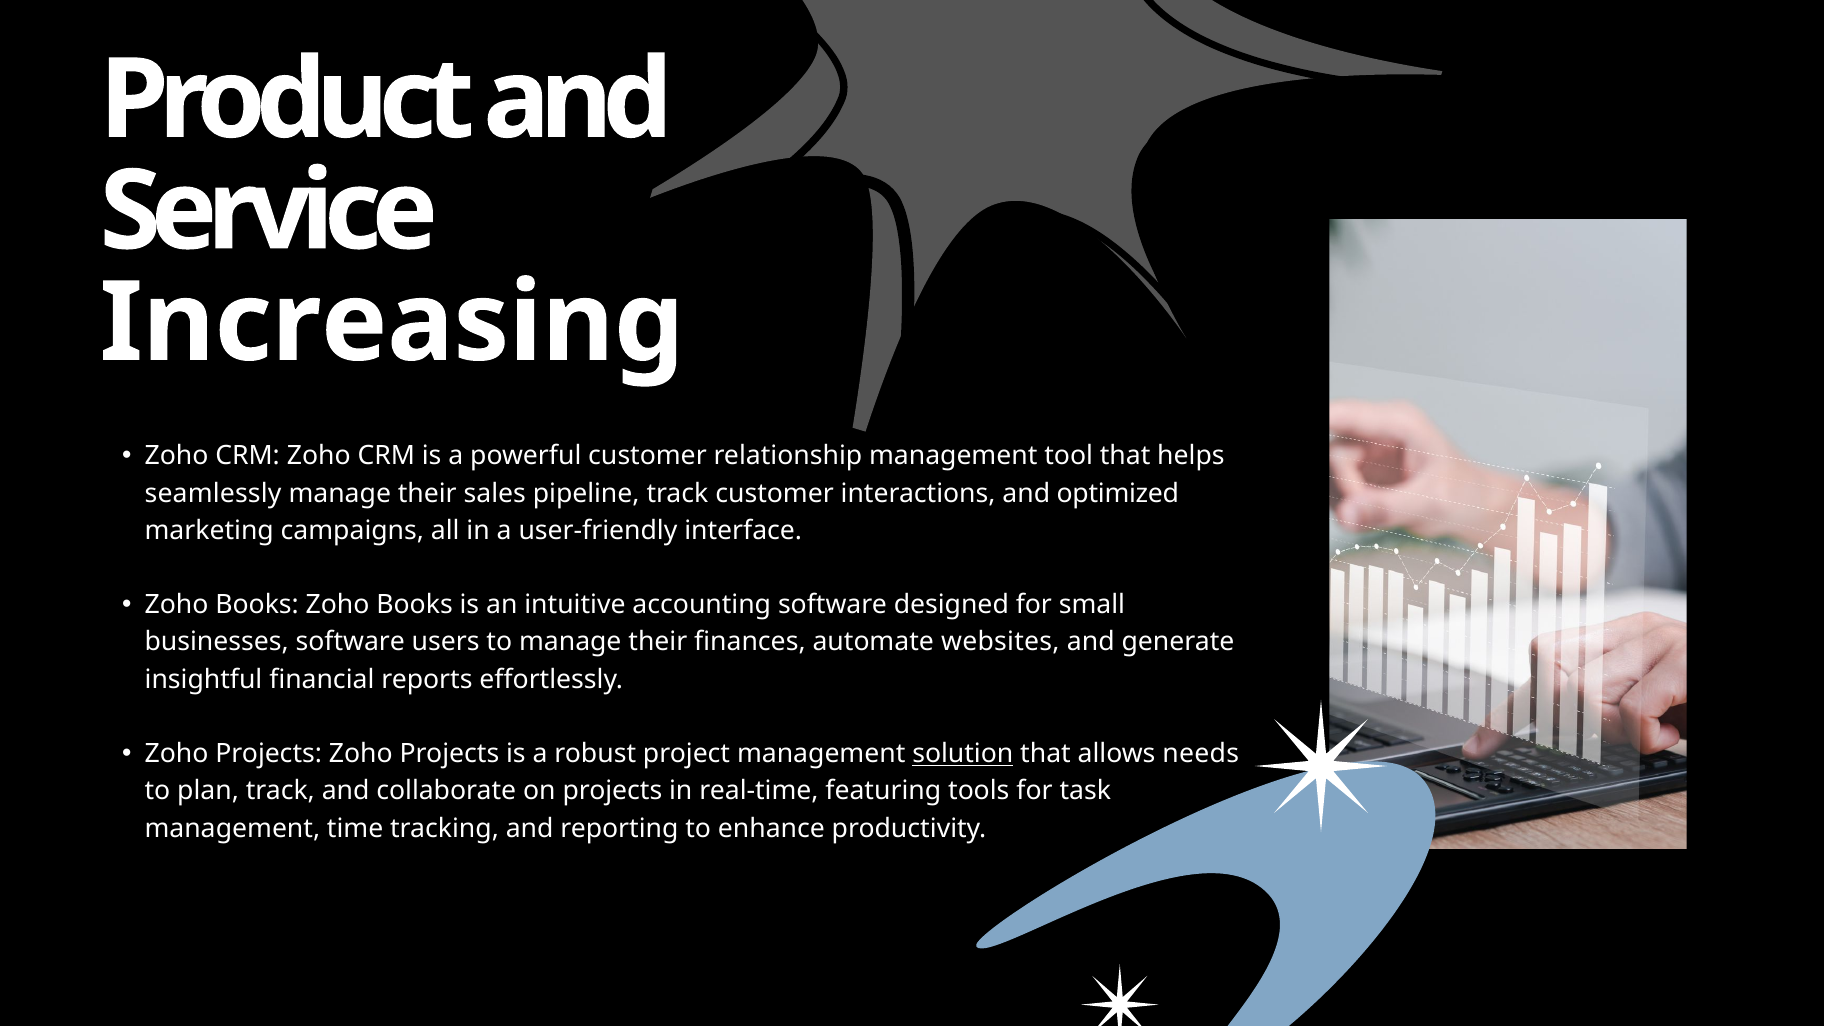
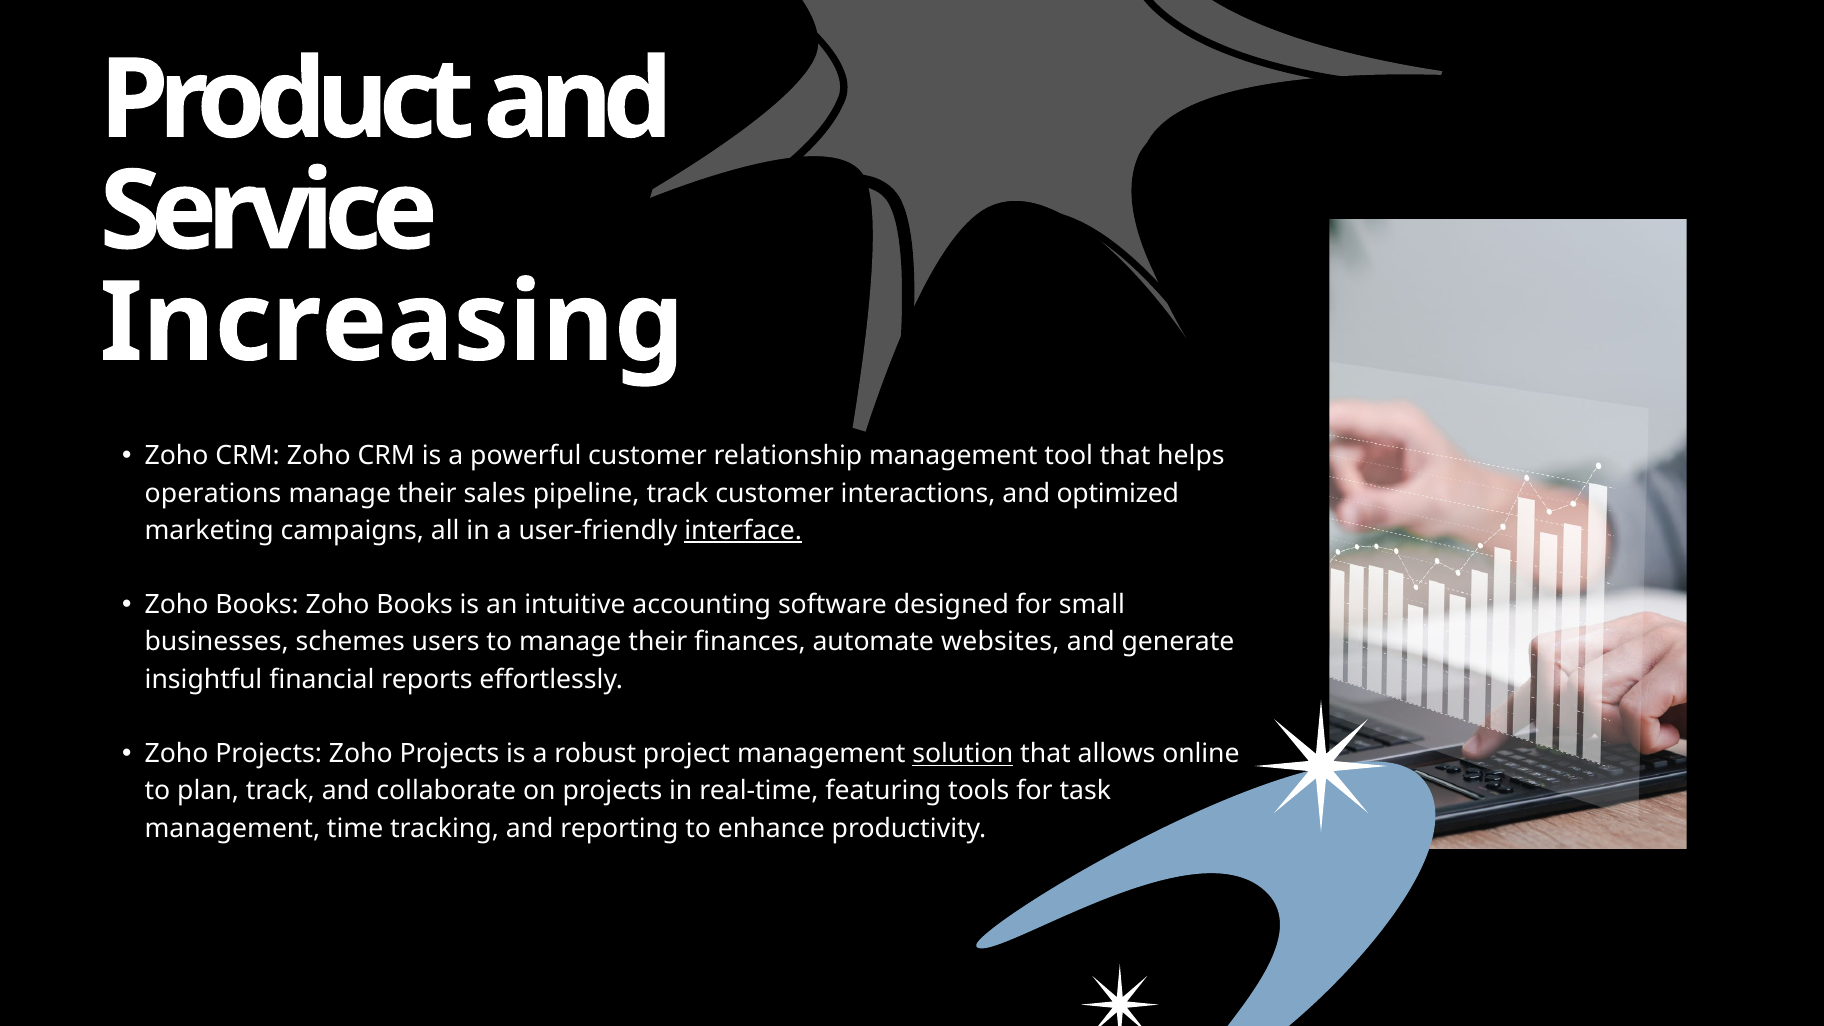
seamlessly: seamlessly -> operations
interface underline: none -> present
businesses software: software -> schemes
needs: needs -> online
